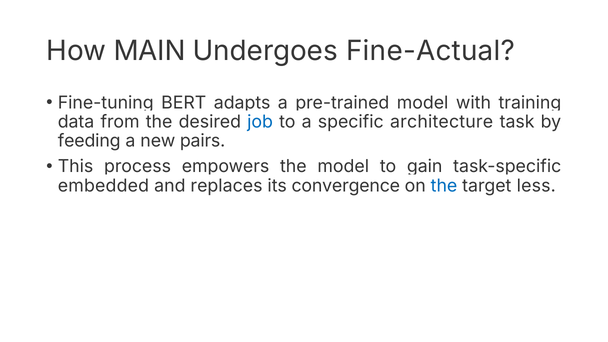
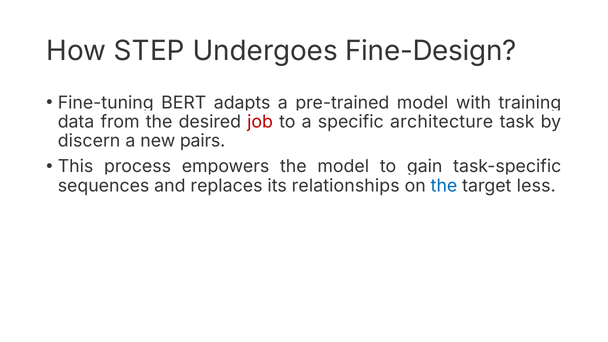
MAIN: MAIN -> STEP
Fine-Actual: Fine-Actual -> Fine-Design
job colour: blue -> red
feeding: feeding -> discern
embedded: embedded -> sequences
convergence: convergence -> relationships
